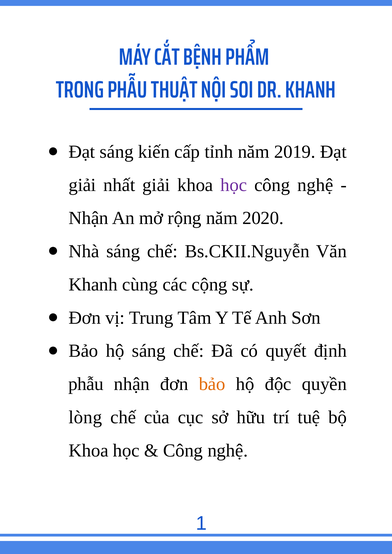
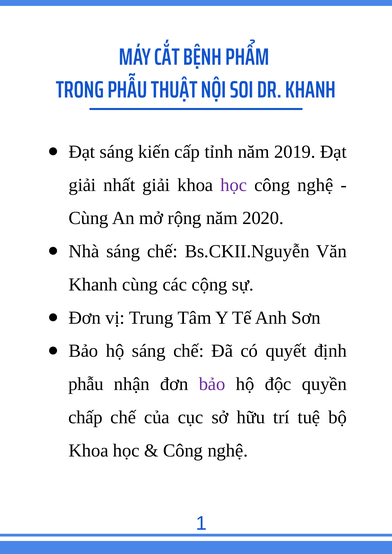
Nhận at (89, 218): Nhận -> Cùng
bảo at (212, 384) colour: orange -> purple
lòng: lòng -> chấp
